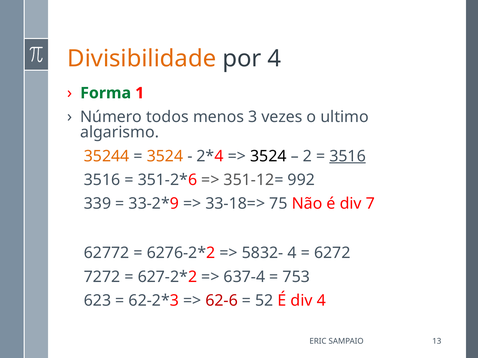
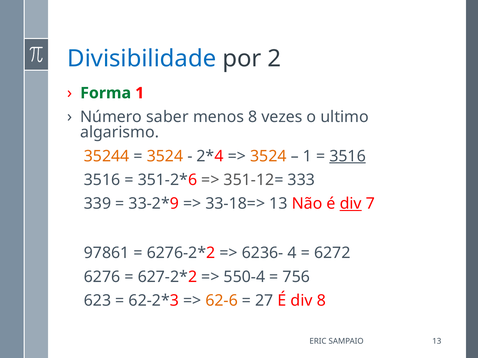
Divisibilidade colour: orange -> blue
por 4: 4 -> 2
todos: todos -> saber
menos 3: 3 -> 8
3524 at (268, 156) colour: black -> orange
2 at (307, 156): 2 -> 1
992: 992 -> 333
33-18=> 75: 75 -> 13
div at (351, 204) underline: none -> present
62772: 62772 -> 97861
5832-: 5832- -> 6236-
7272: 7272 -> 6276
637-4: 637-4 -> 550-4
753: 753 -> 756
62-6 colour: red -> orange
52: 52 -> 27
div 4: 4 -> 8
